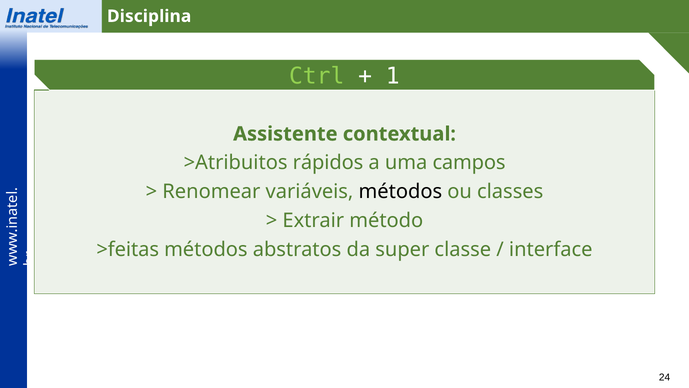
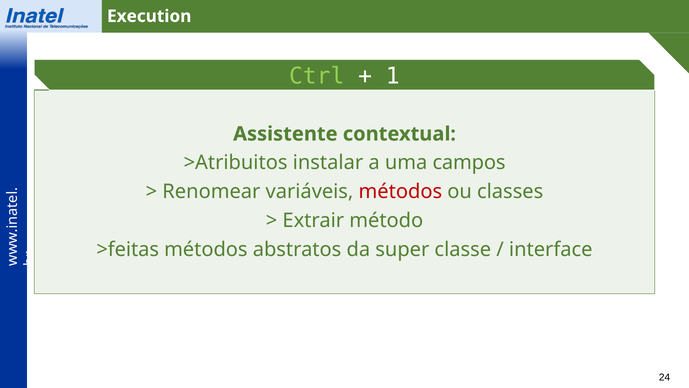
Disciplina: Disciplina -> Execution
rápidos: rápidos -> instalar
métodos at (400, 191) colour: black -> red
